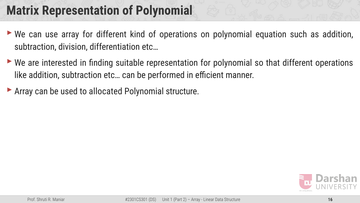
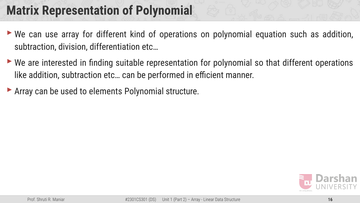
allocated: allocated -> elements
